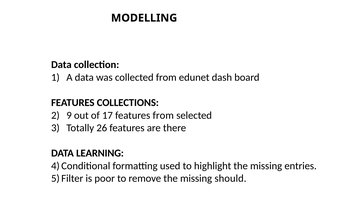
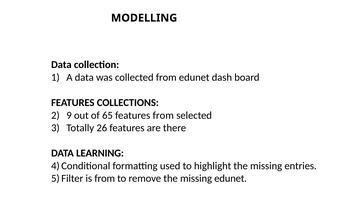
17: 17 -> 65
is poor: poor -> from
missing should: should -> edunet
